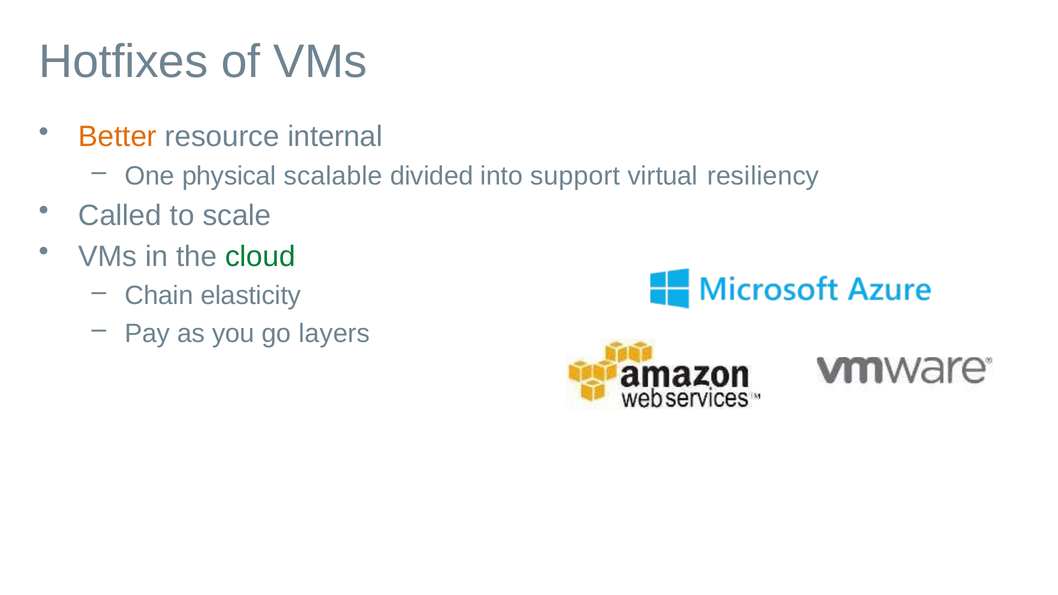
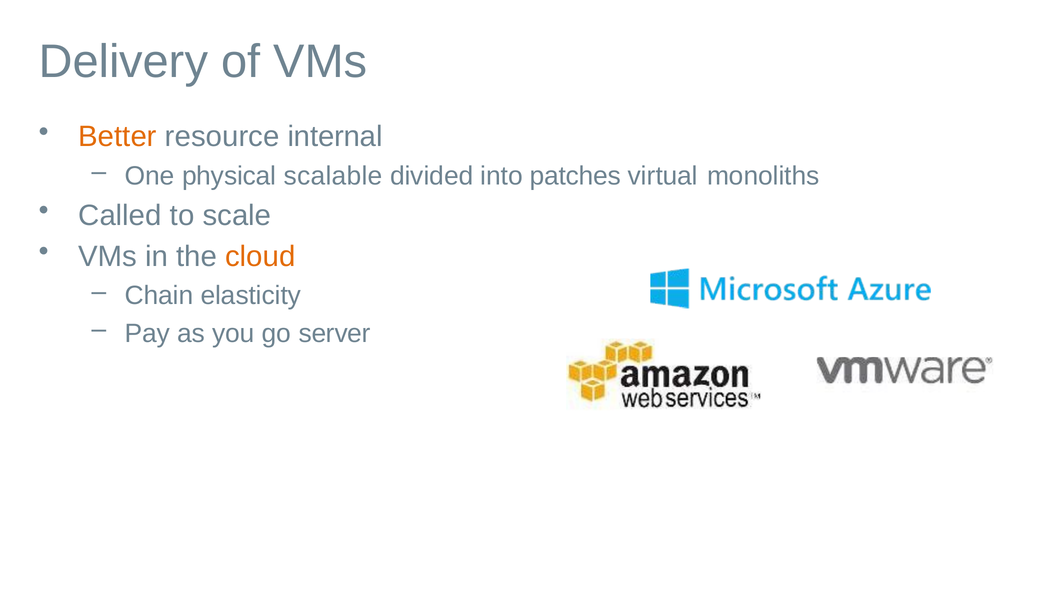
Hotfixes: Hotfixes -> Delivery
support: support -> patches
resiliency: resiliency -> monoliths
cloud colour: green -> orange
layers: layers -> server
